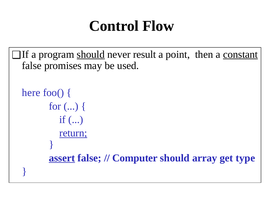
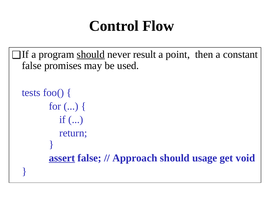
constant underline: present -> none
here: here -> tests
return underline: present -> none
Computer: Computer -> Approach
array: array -> usage
type: type -> void
